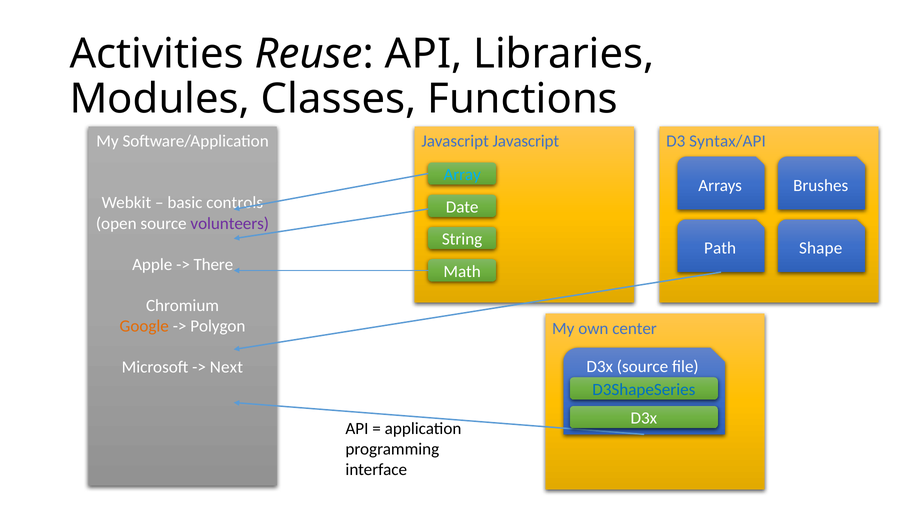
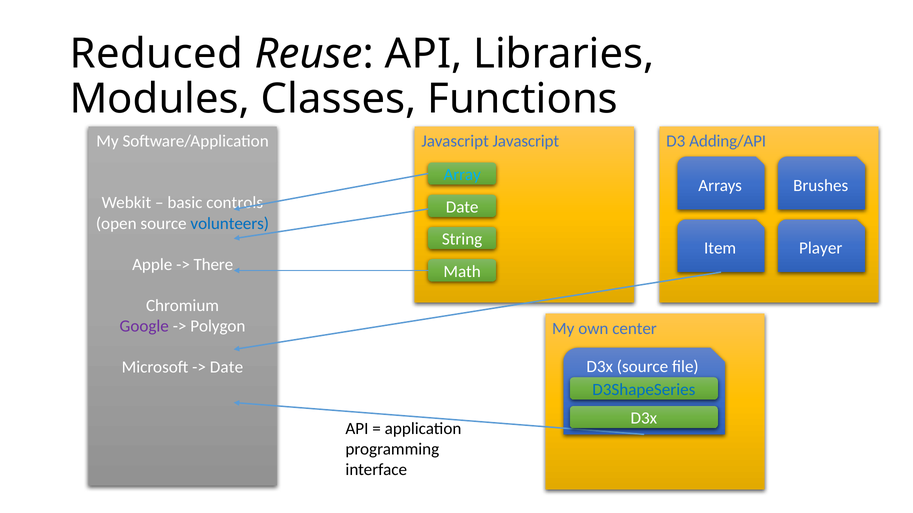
Activities: Activities -> Reduced
Syntax/API: Syntax/API -> Adding/API
volunteers colour: purple -> blue
Path: Path -> Item
Shape: Shape -> Player
Google colour: orange -> purple
Next at (226, 367): Next -> Date
